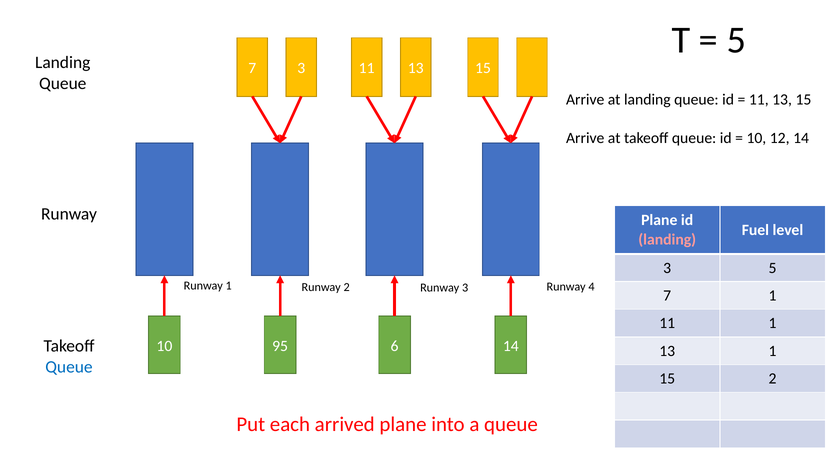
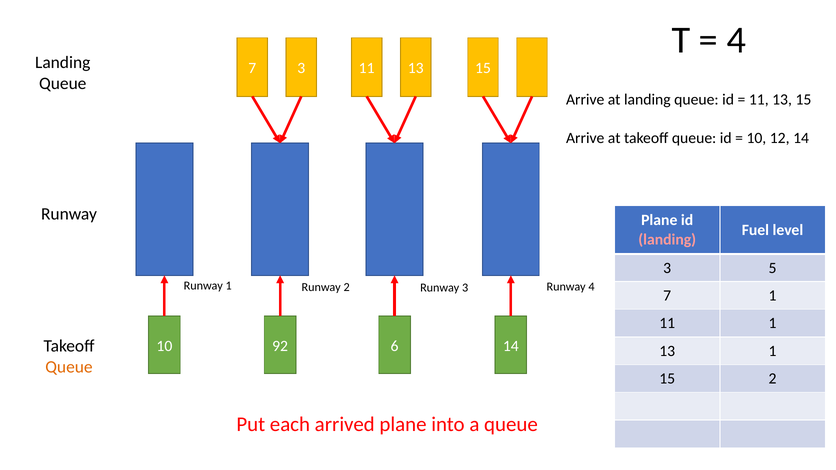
5 at (736, 40): 5 -> 4
95: 95 -> 92
Queue at (69, 367) colour: blue -> orange
